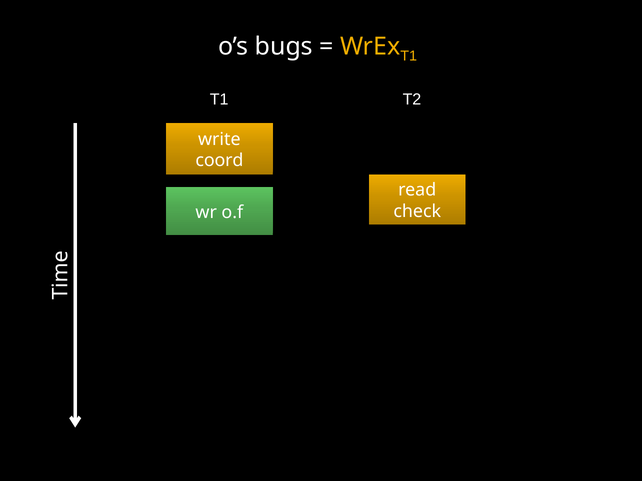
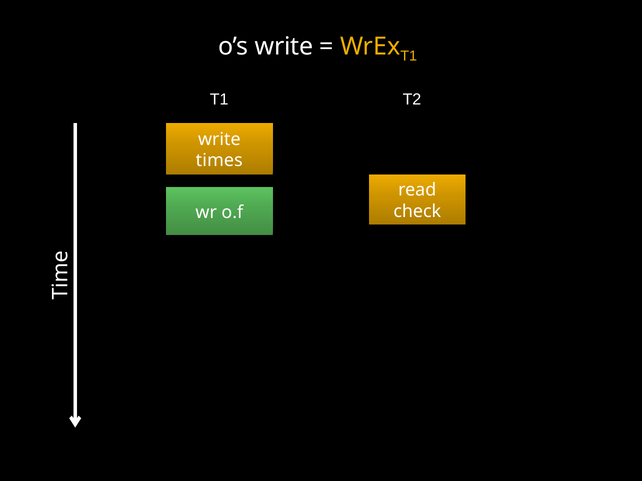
o’s bugs: bugs -> write
coord: coord -> times
